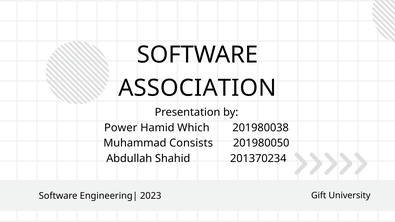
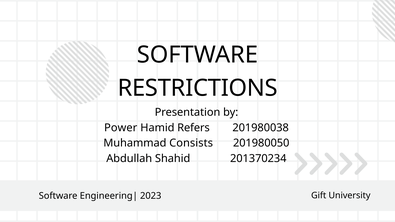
ASSOCIATION: ASSOCIATION -> RESTRICTIONS
Which: Which -> Refers
